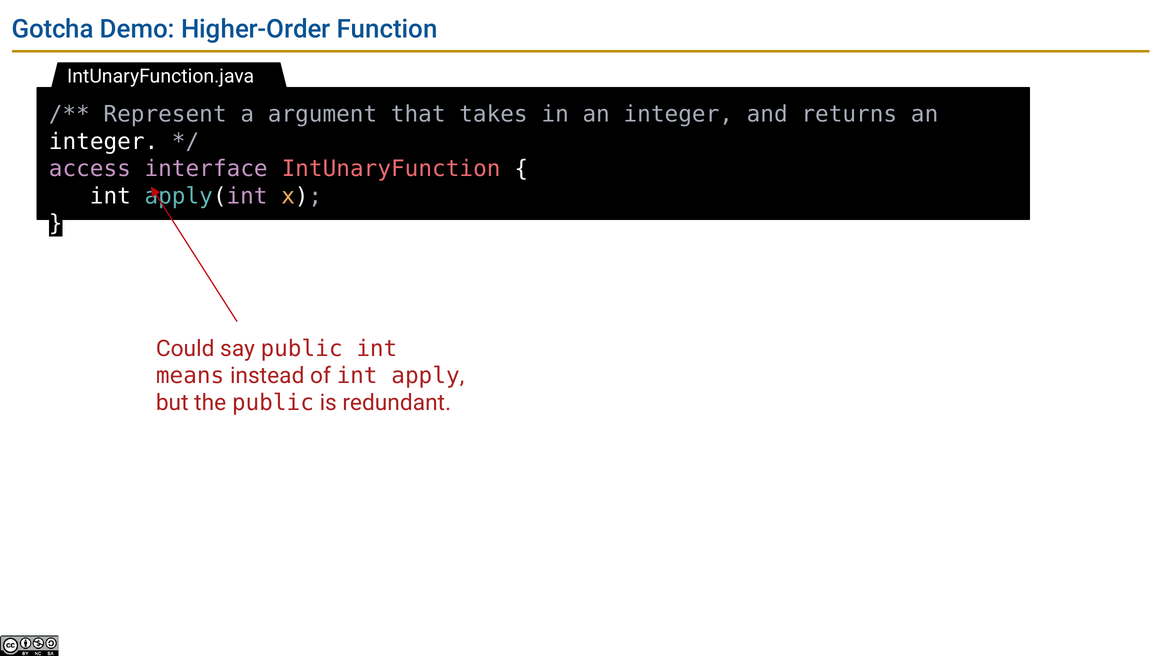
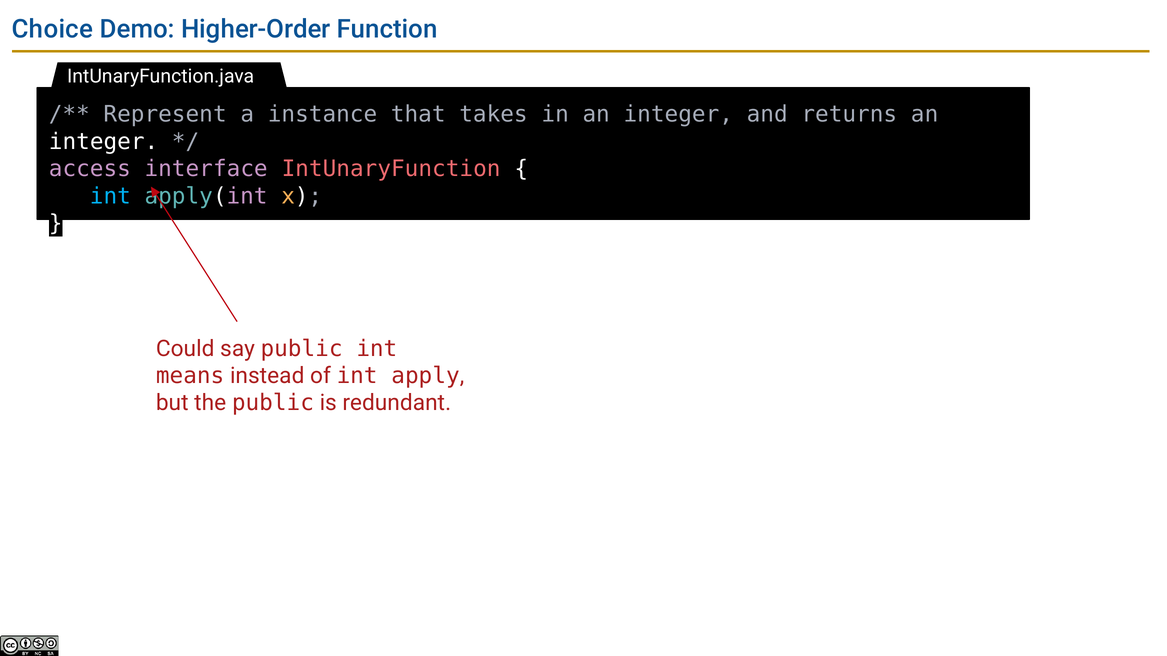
Gotcha: Gotcha -> Choice
argument: argument -> instance
int at (110, 196) colour: white -> light blue
